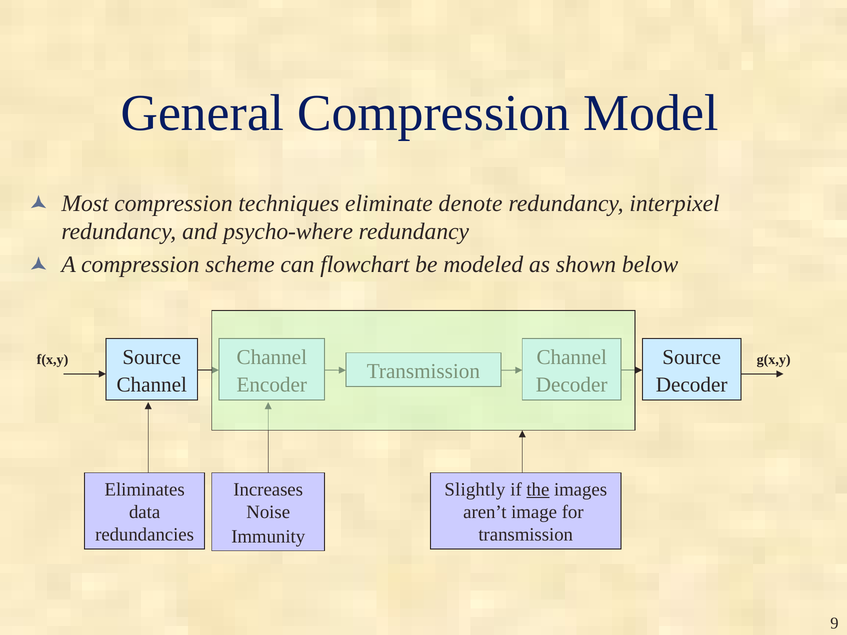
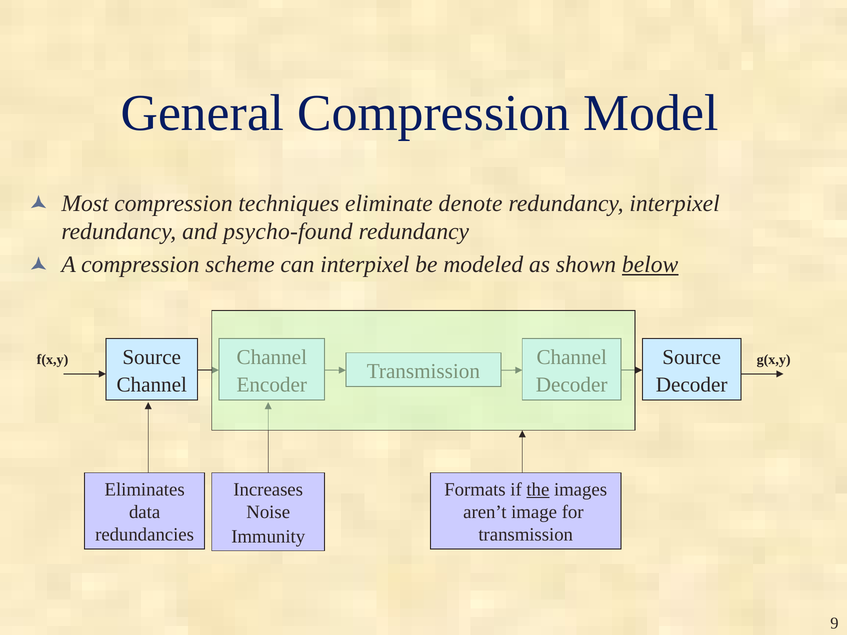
psycho-where: psycho-where -> psycho-found
can flowchart: flowchart -> interpixel
below underline: none -> present
Slightly: Slightly -> Formats
